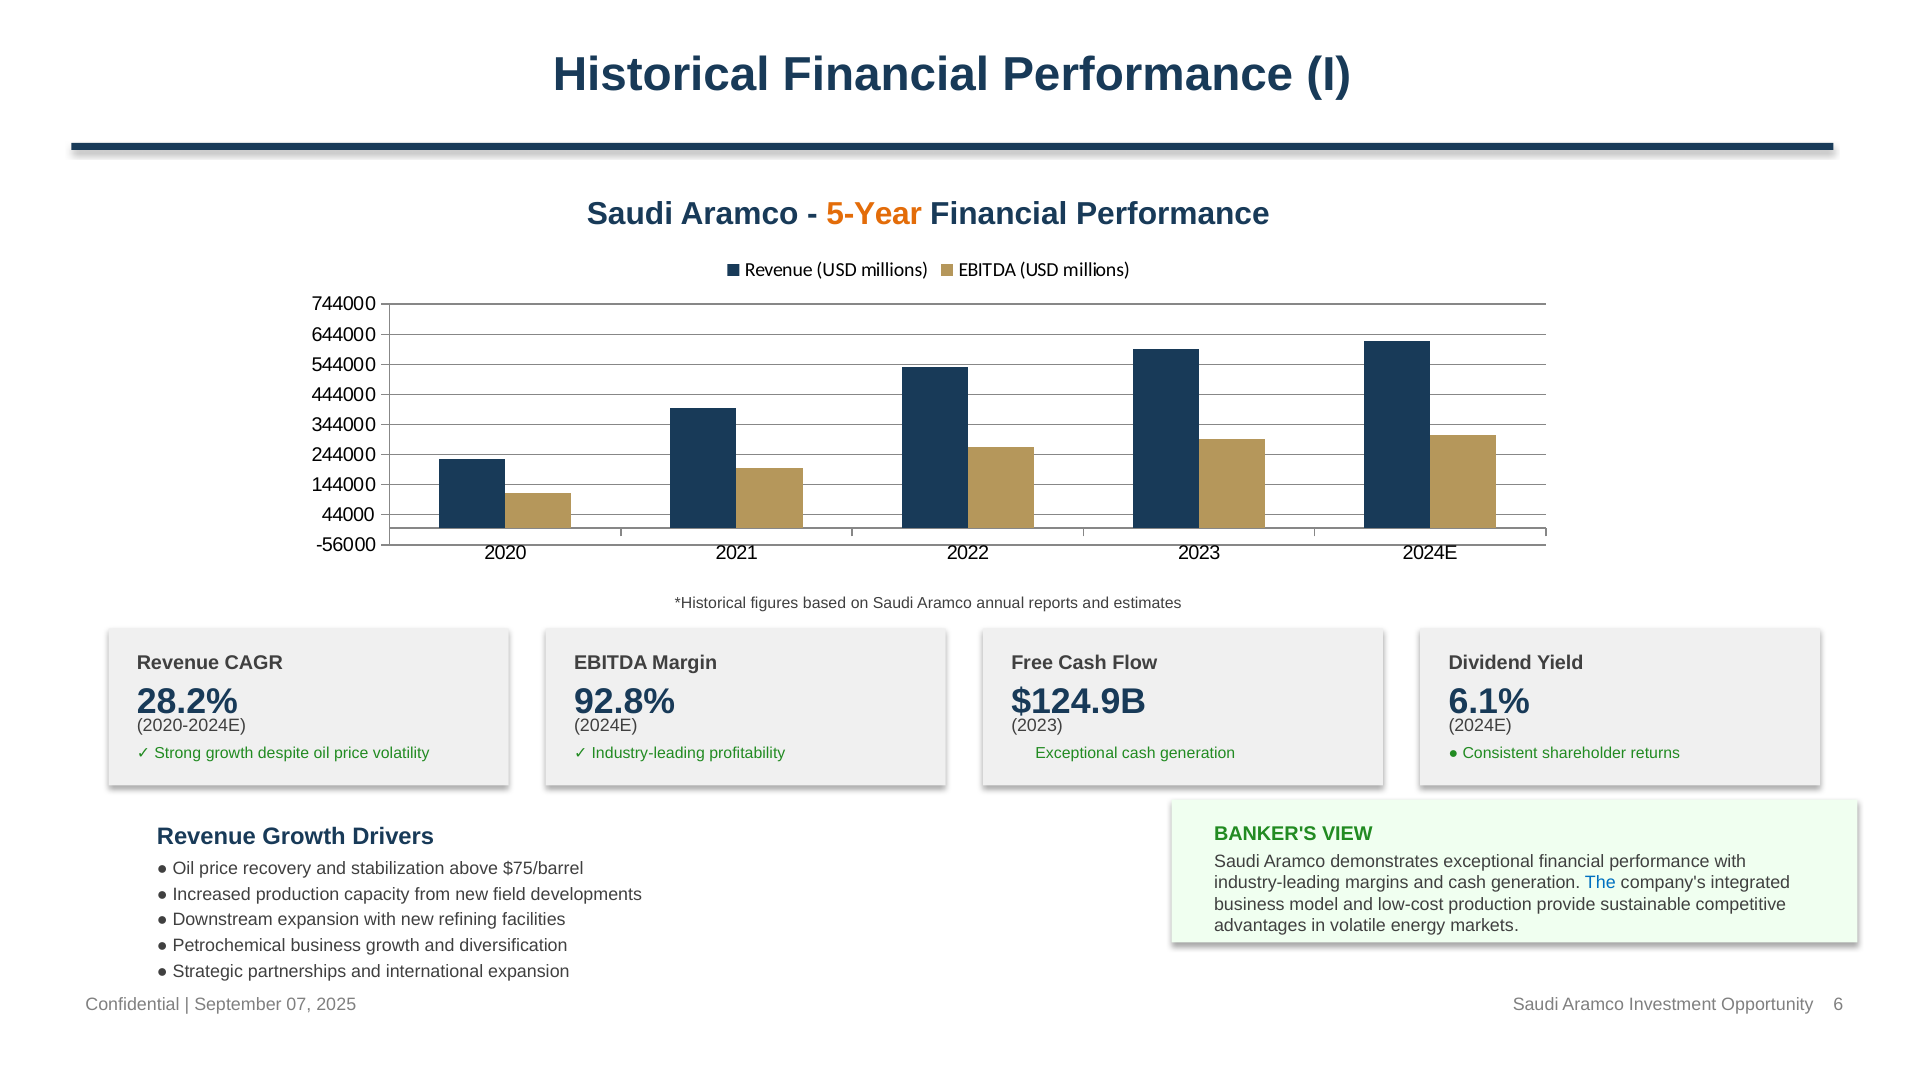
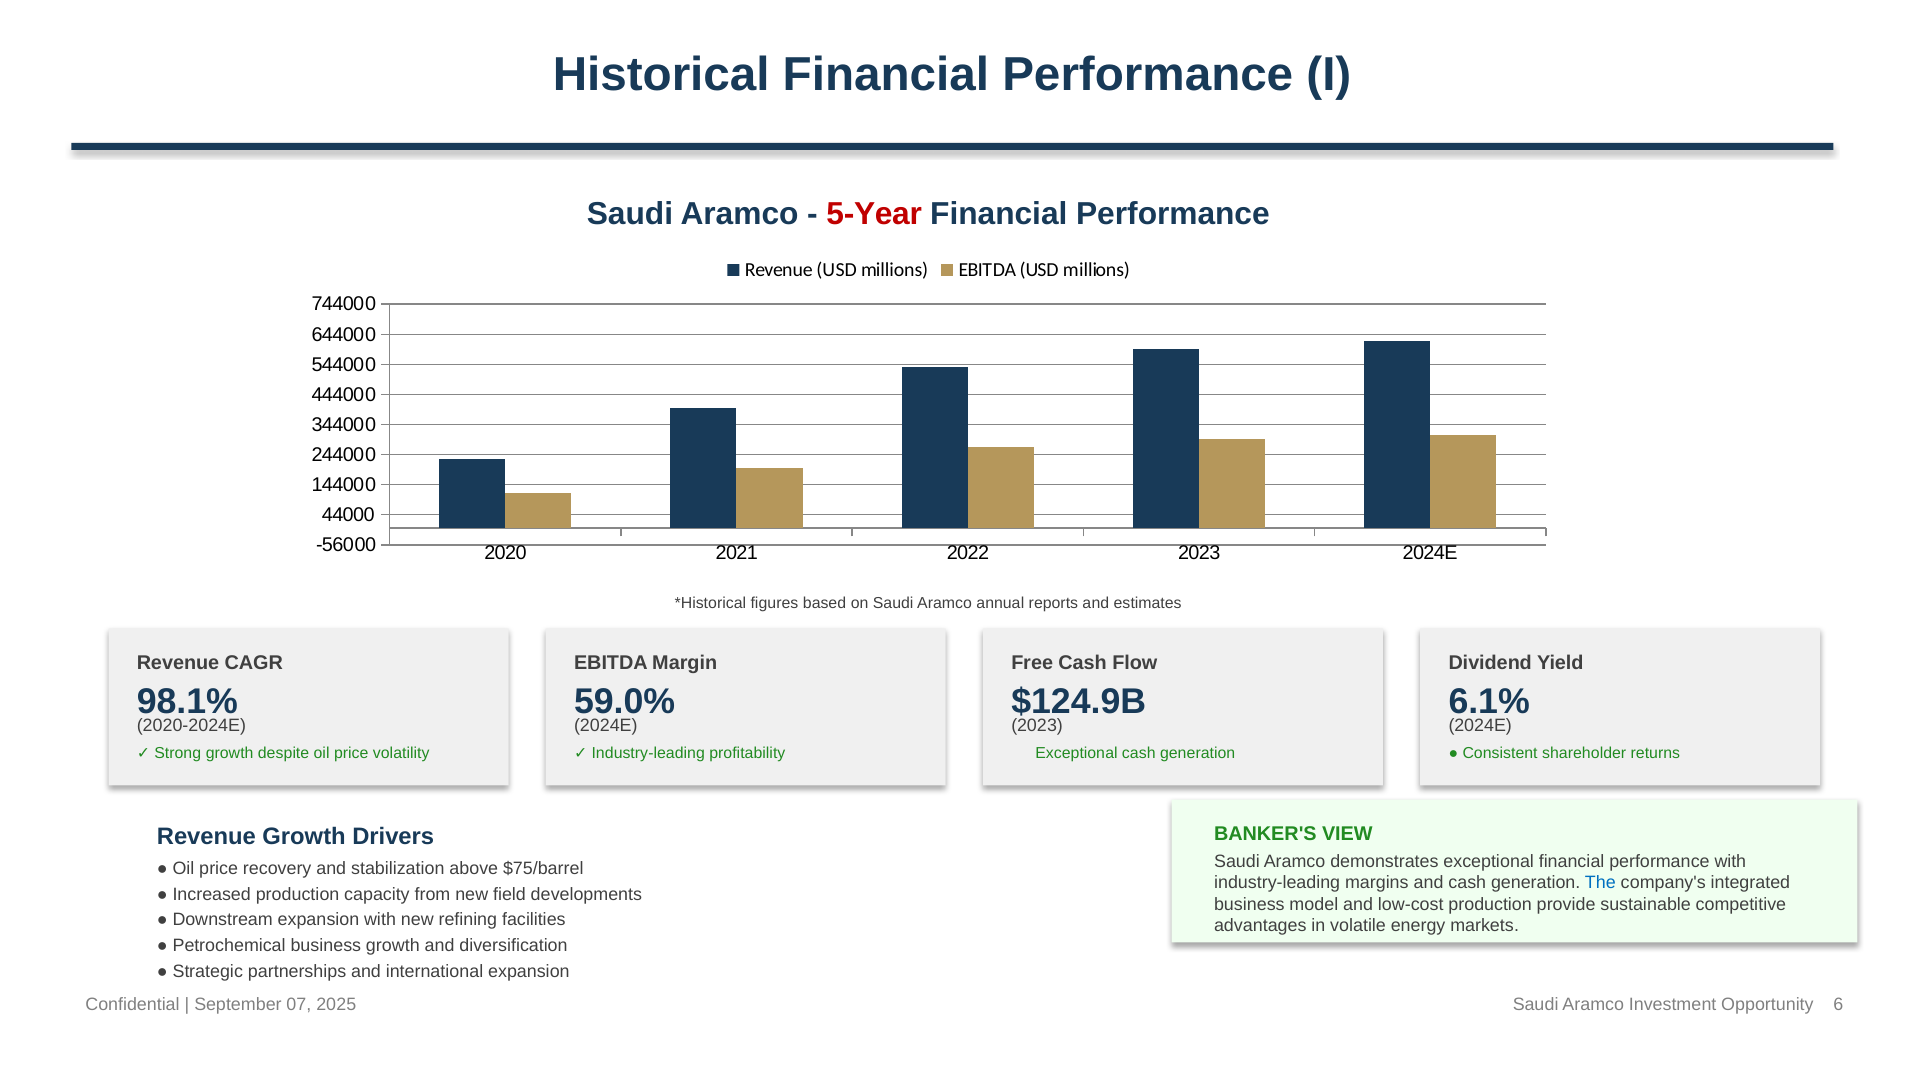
5-Year colour: orange -> red
28.2%: 28.2% -> 98.1%
92.8%: 92.8% -> 59.0%
